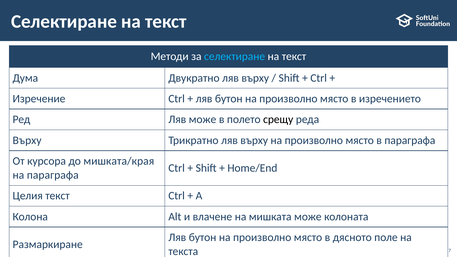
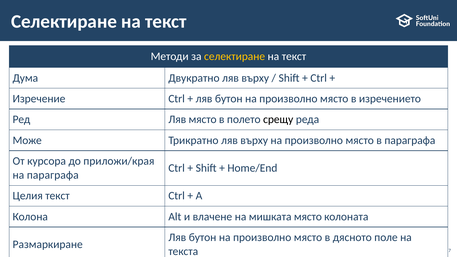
селектиране at (235, 57) colour: light blue -> yellow
Ляв може: може -> място
Върху at (27, 140): Върху -> Може
мишката/края: мишката/края -> приложи/края
мишката може: може -> място
